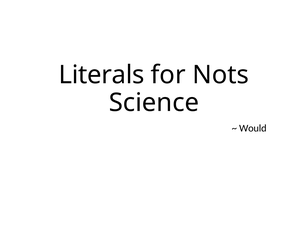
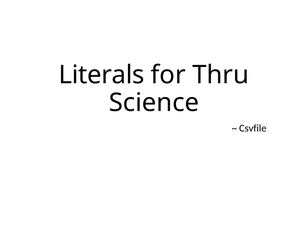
Nots: Nots -> Thru
Would: Would -> Csvfile
